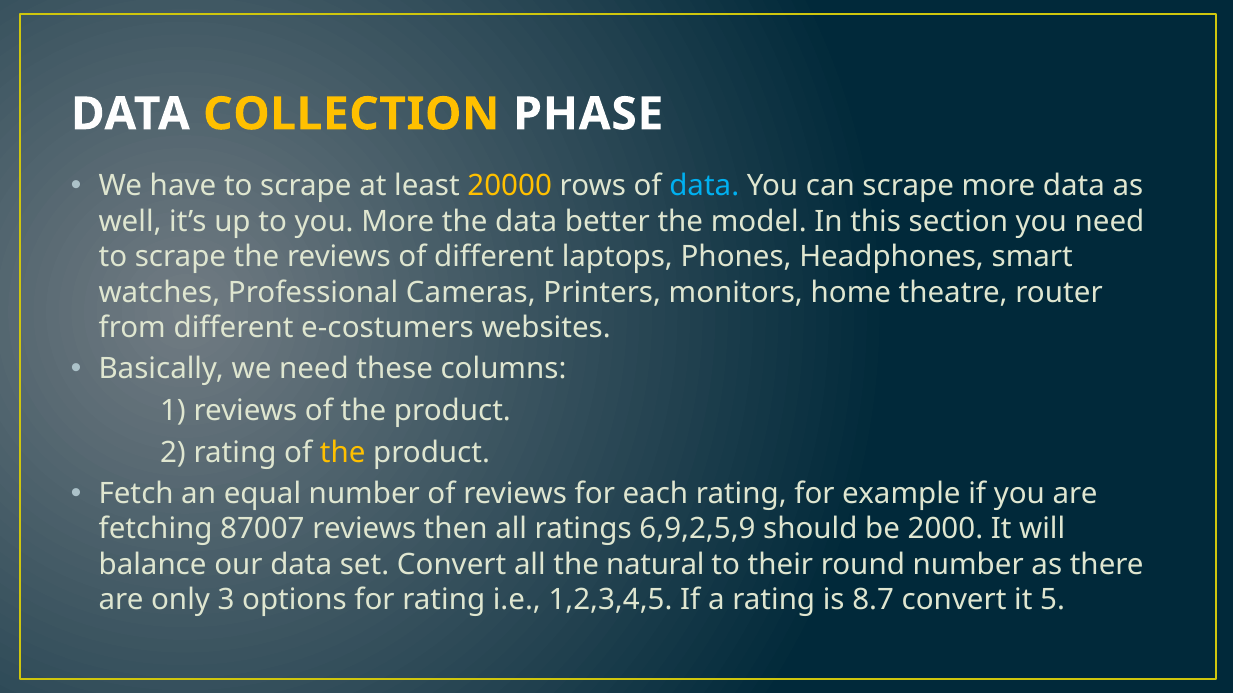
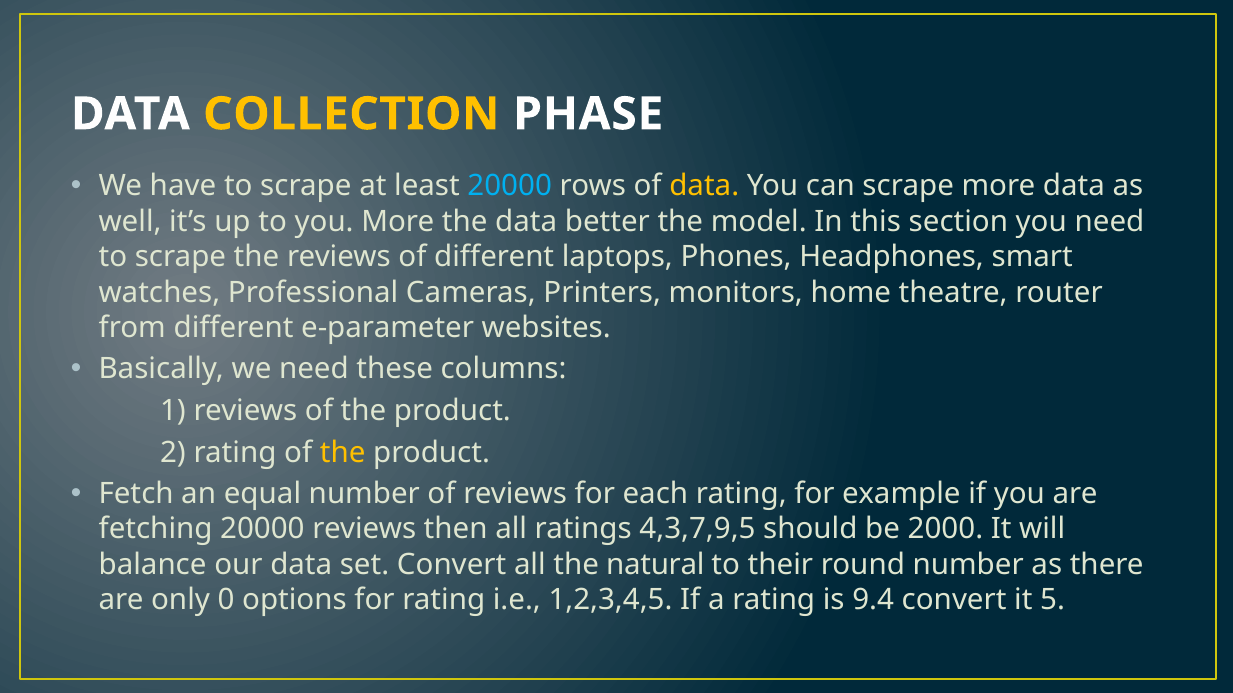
20000 at (510, 186) colour: yellow -> light blue
data at (704, 186) colour: light blue -> yellow
e-costumers: e-costumers -> e-parameter
fetching 87007: 87007 -> 20000
6,9,2,5,9: 6,9,2,5,9 -> 4,3,7,9,5
3: 3 -> 0
8.7: 8.7 -> 9.4
